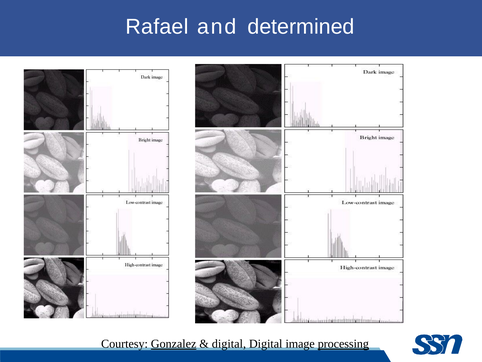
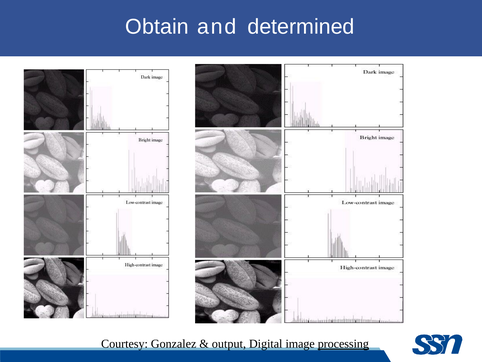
Rafael: Rafael -> Obtain
Gonzalez underline: present -> none
digital at (229, 344): digital -> output
